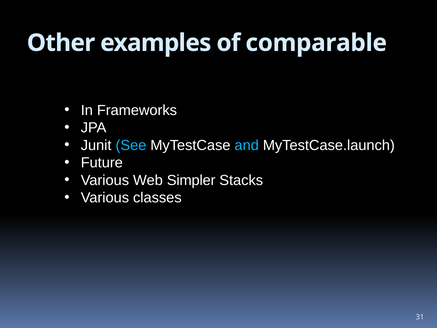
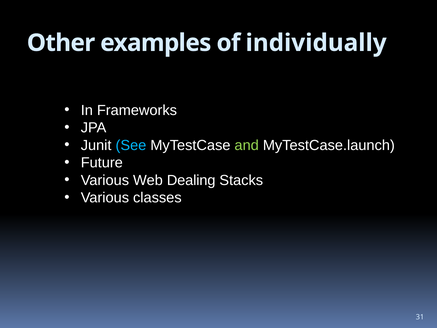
comparable: comparable -> individually
and colour: light blue -> light green
Simpler: Simpler -> Dealing
